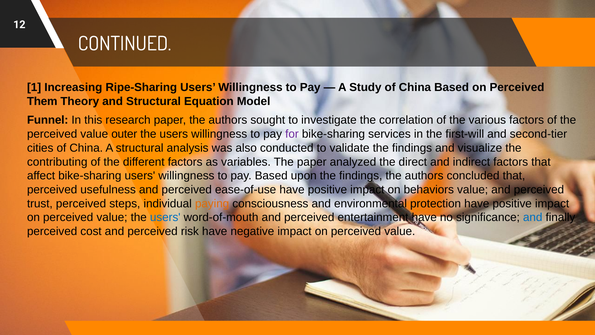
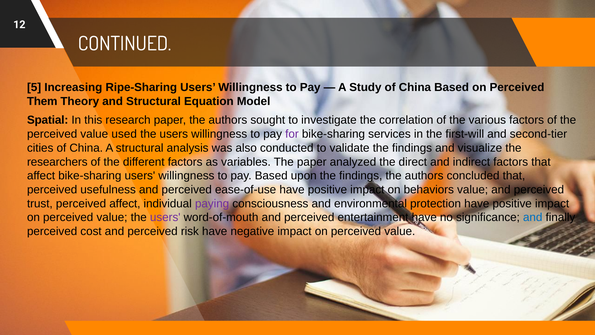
1: 1 -> 5
Funnel: Funnel -> Spatial
outer: outer -> used
contributing: contributing -> researchers
perceived steps: steps -> affect
paying colour: orange -> purple
users at (165, 217) colour: blue -> purple
